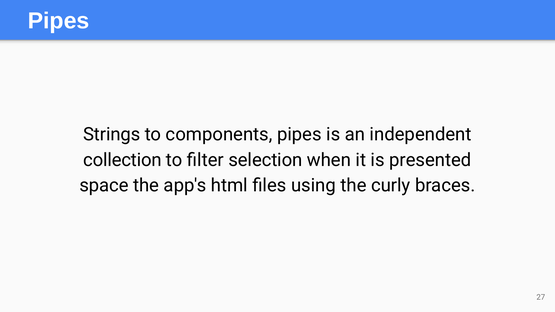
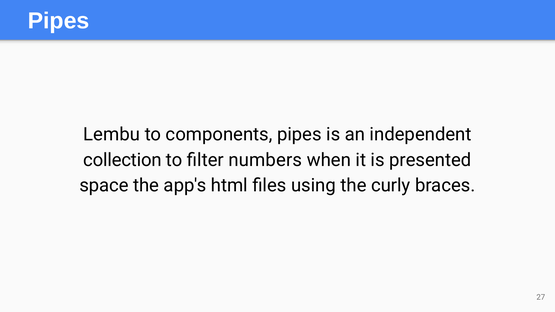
Strings: Strings -> Lembu
selection: selection -> numbers
